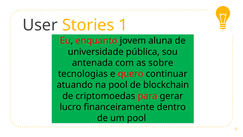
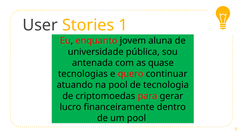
sobre: sobre -> quase
blockchain: blockchain -> tecnologia
